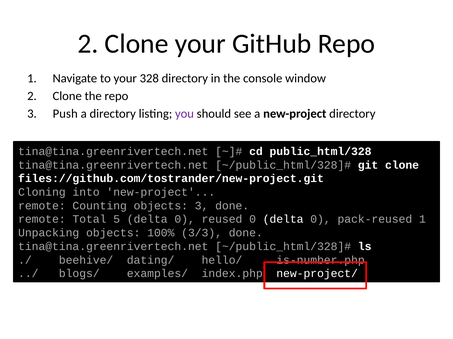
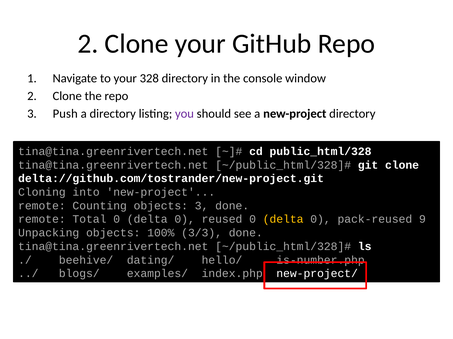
files://github.com/tostrander/new-project.git: files://github.com/tostrander/new-project.git -> delta://github.com/tostrander/new-project.git
Total 5: 5 -> 0
delta at (283, 220) colour: white -> yellow
pack-reused 1: 1 -> 9
